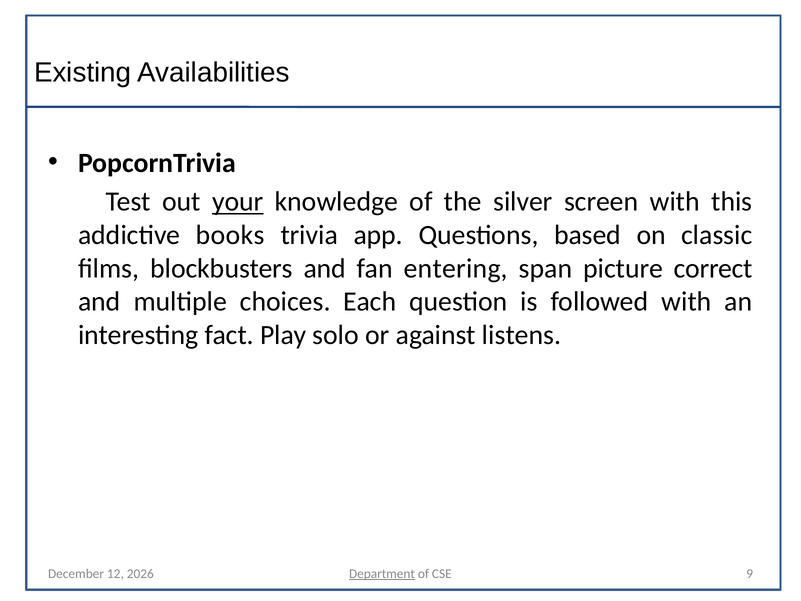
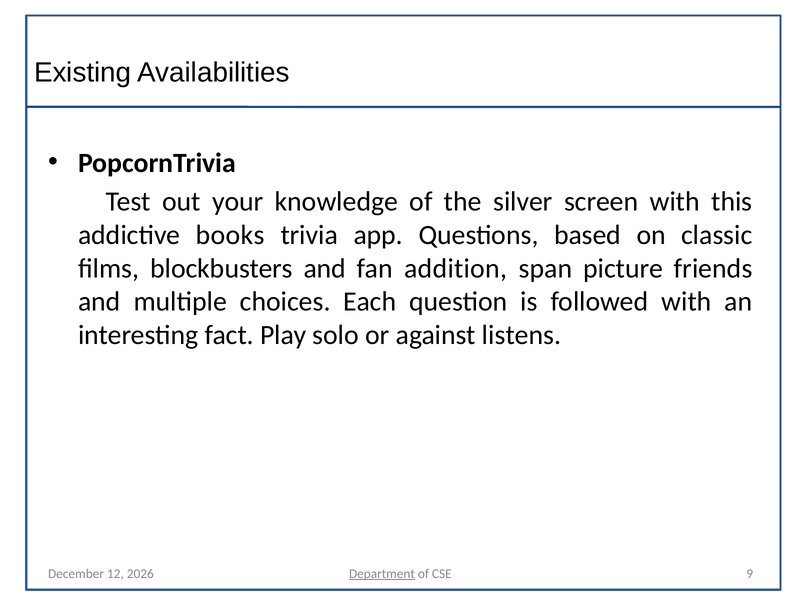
your underline: present -> none
entering: entering -> addition
correct: correct -> friends
